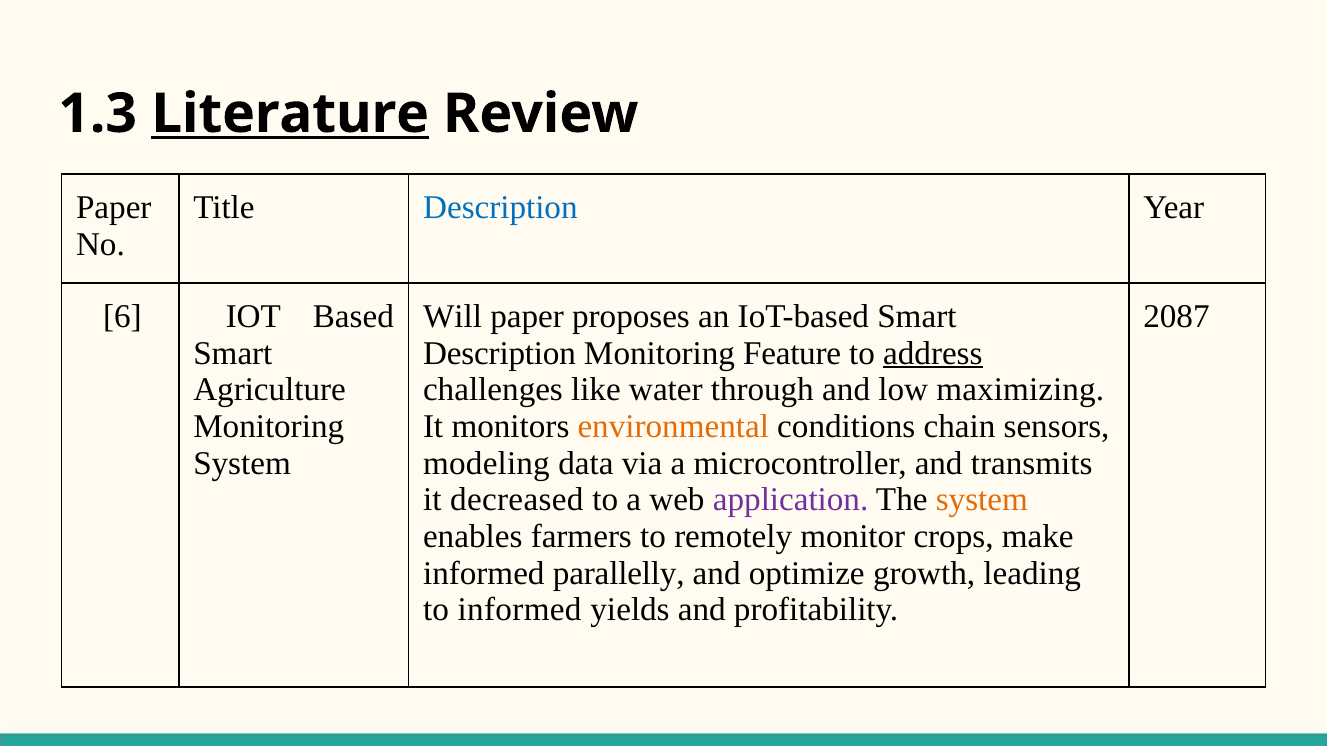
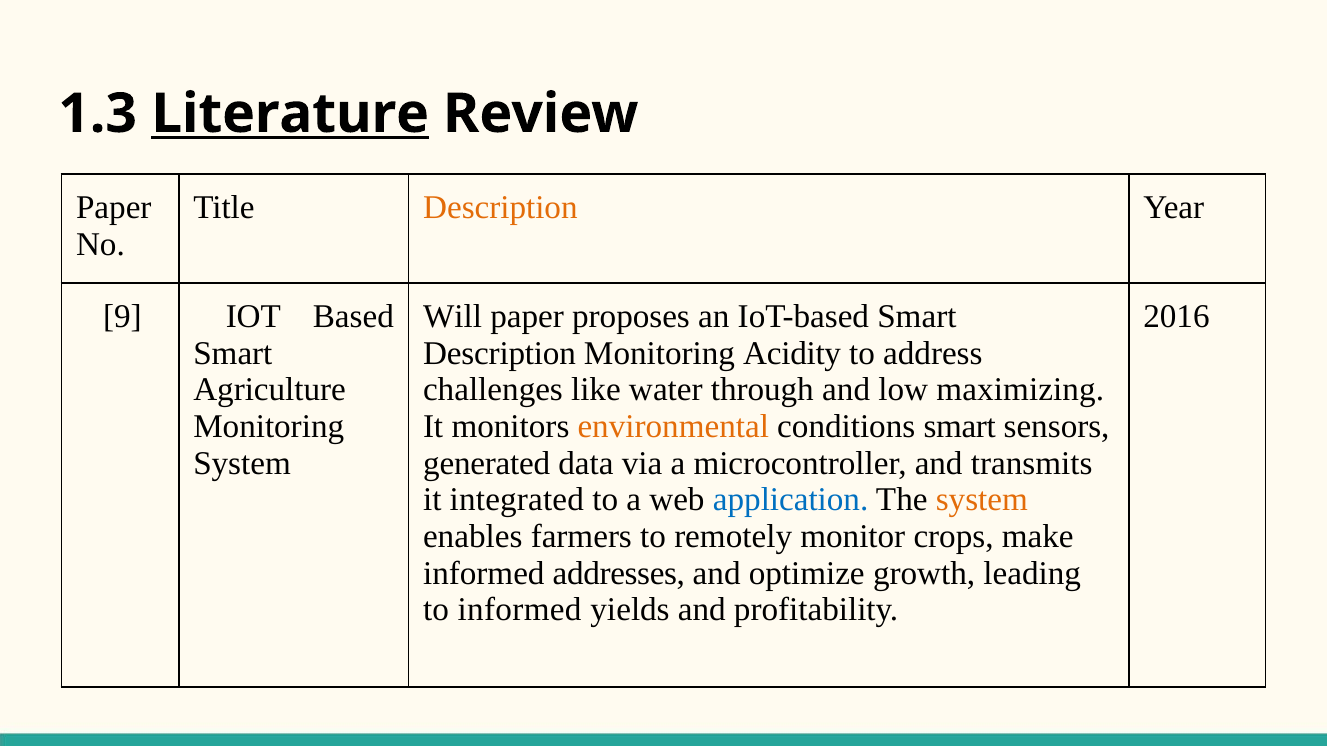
Description at (500, 208) colour: blue -> orange
6: 6 -> 9
2087: 2087 -> 2016
Feature: Feature -> Acidity
address underline: present -> none
conditions chain: chain -> smart
modeling: modeling -> generated
decreased: decreased -> integrated
application colour: purple -> blue
parallelly: parallelly -> addresses
